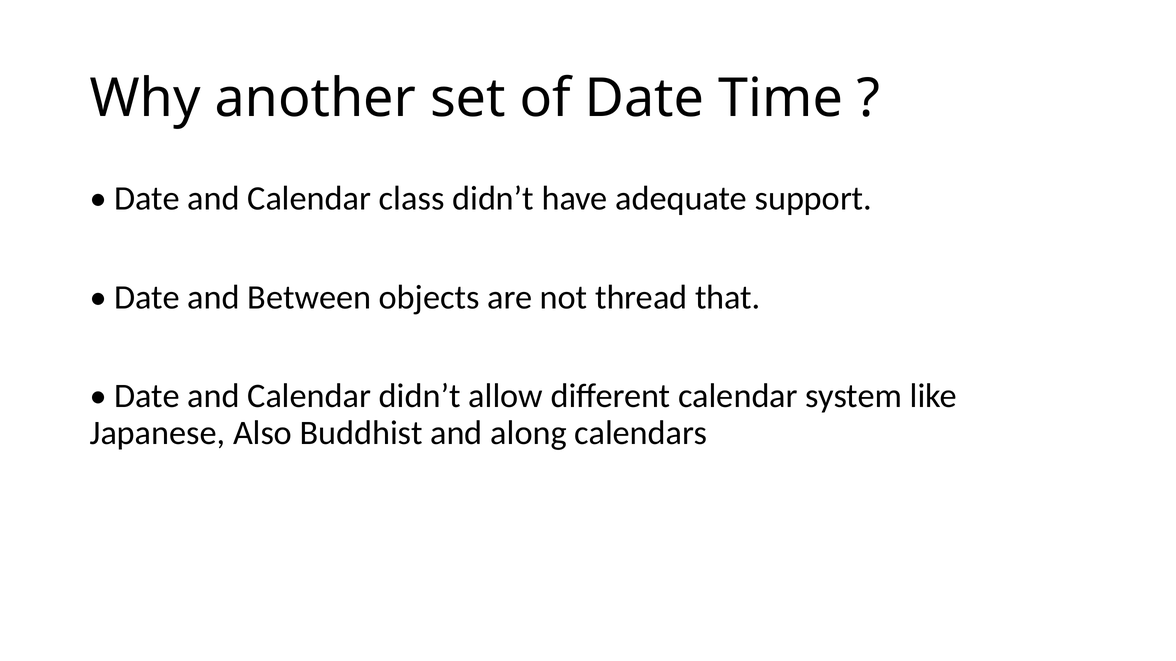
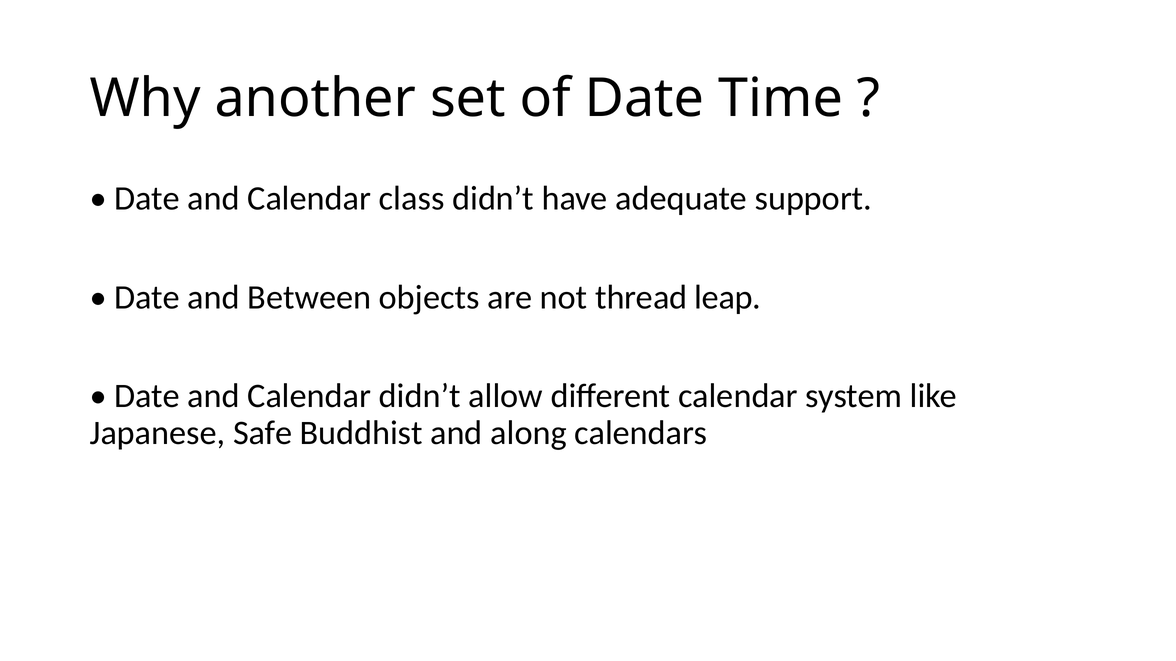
that: that -> leap
Also: Also -> Safe
